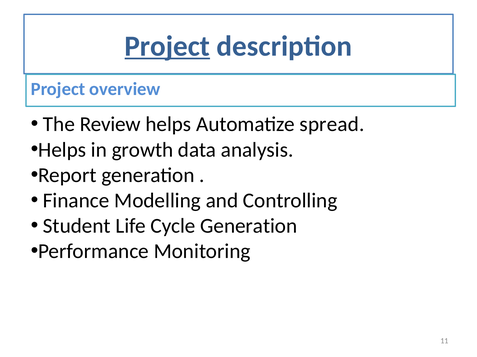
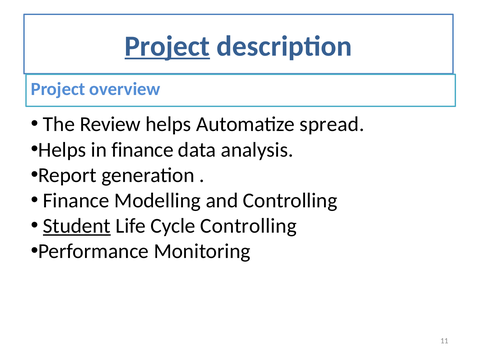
in growth: growth -> finance
Student underline: none -> present
Cycle Generation: Generation -> Controlling
